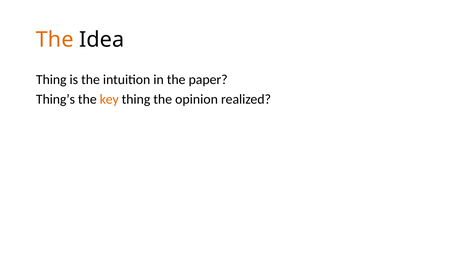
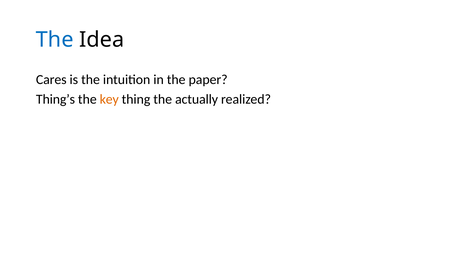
The at (55, 40) colour: orange -> blue
Thing at (51, 80): Thing -> Cares
opinion: opinion -> actually
